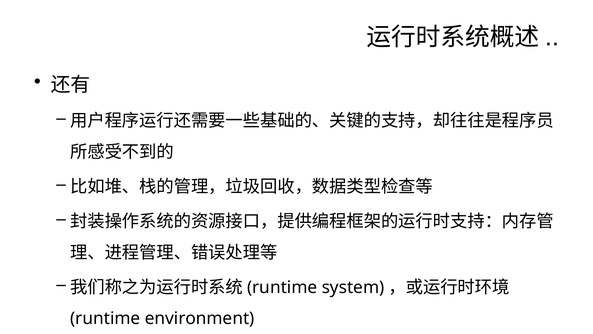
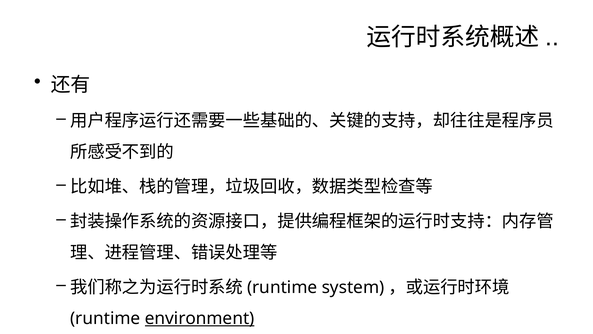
environment underline: none -> present
